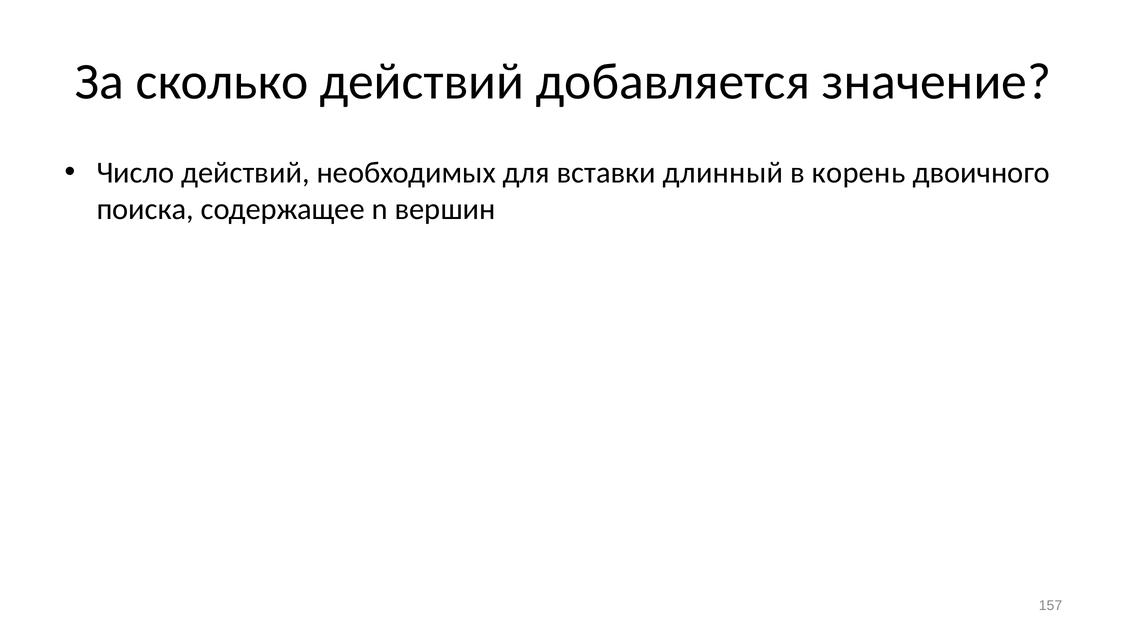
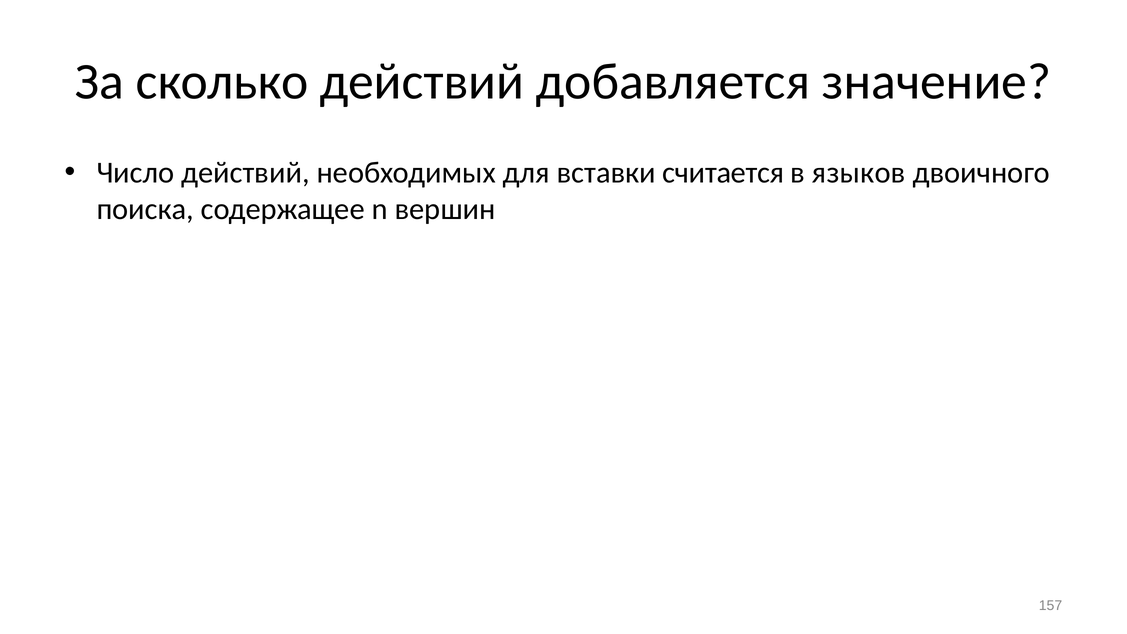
длинный: длинный -> считается
корень: корень -> языков
